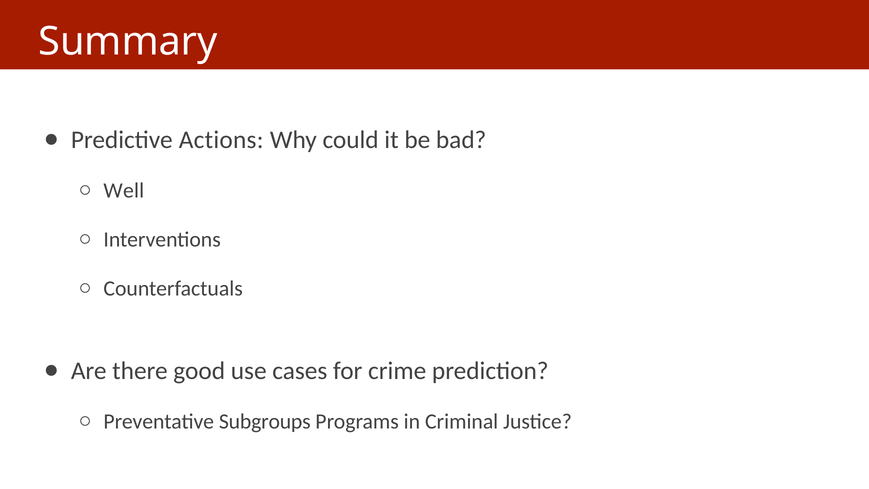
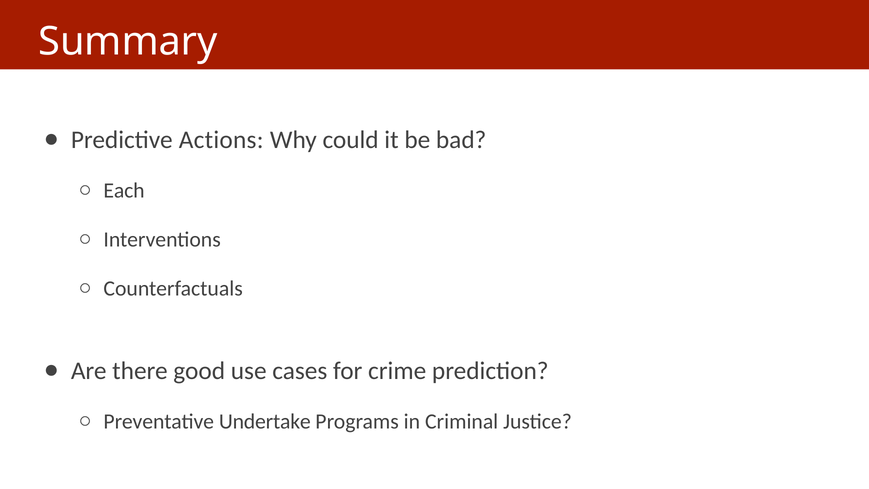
Well: Well -> Each
Subgroups: Subgroups -> Undertake
